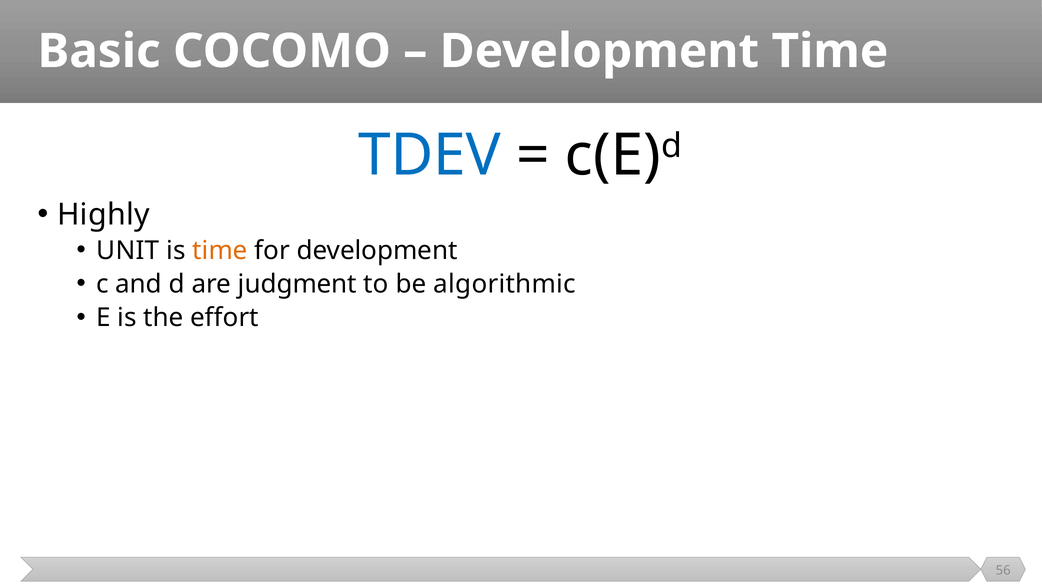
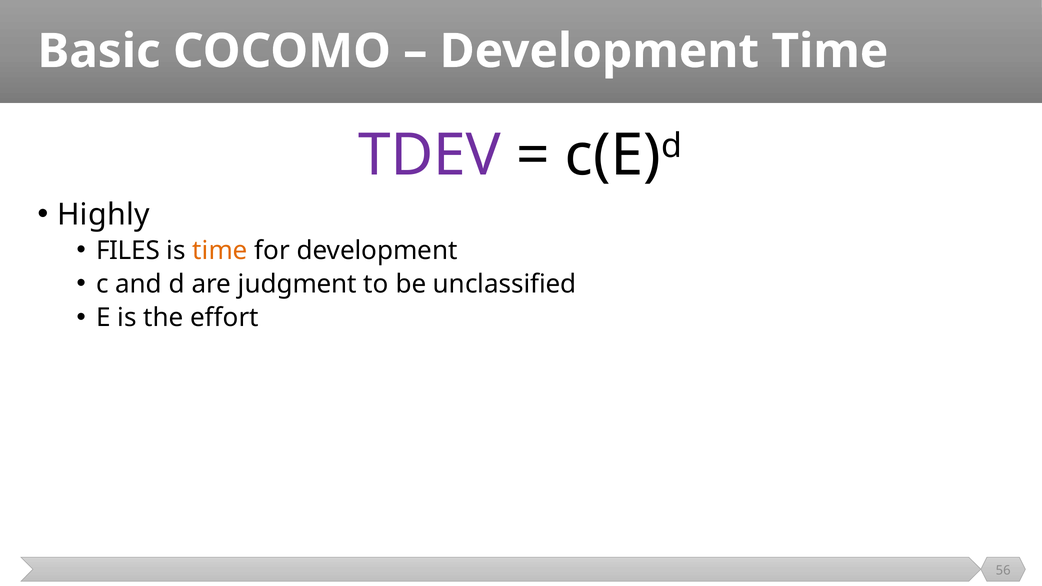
TDEV colour: blue -> purple
UNIT: UNIT -> FILES
algorithmic: algorithmic -> unclassified
